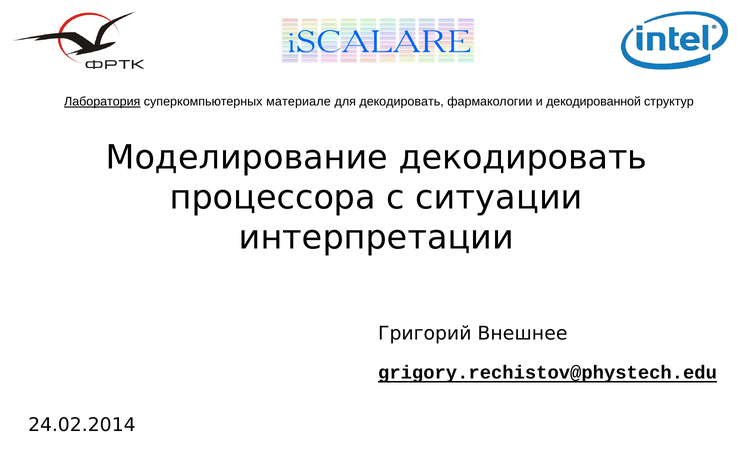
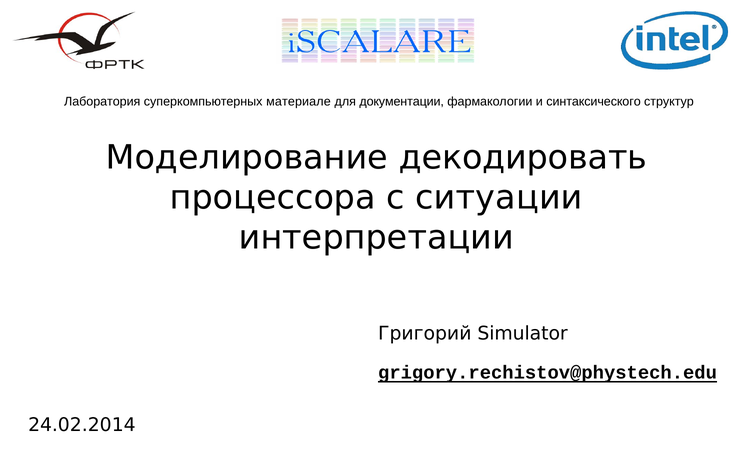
Лаборатория underline: present -> none
для декодировать: декодировать -> документации
декодированной: декодированной -> синтаксического
Внешнее: Внешнее -> Simulator
